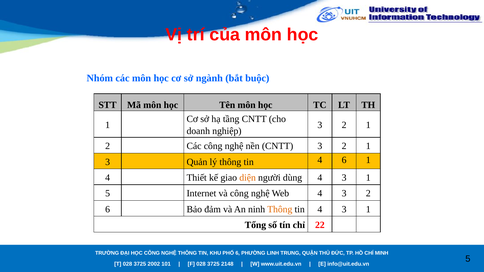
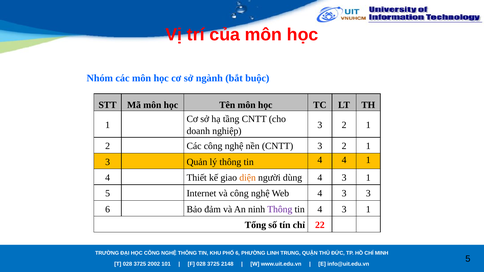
4 6: 6 -> 4
4 3 2: 2 -> 3
Thông at (280, 209) colour: orange -> purple
